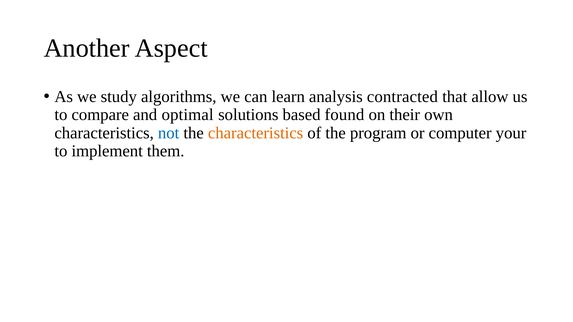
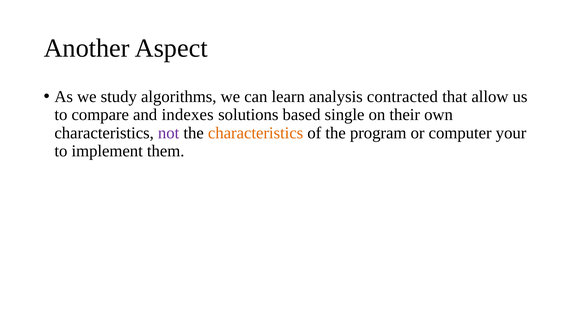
optimal: optimal -> indexes
found: found -> single
not colour: blue -> purple
